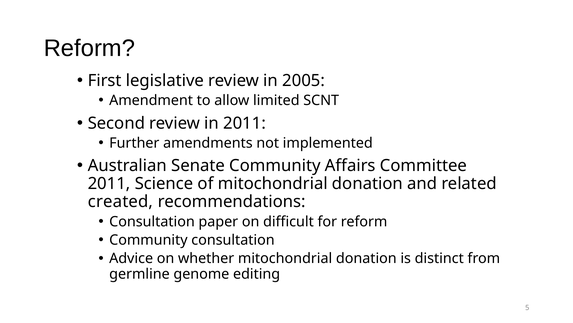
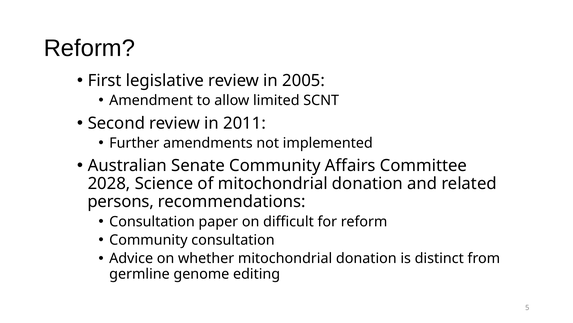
2011 at (109, 183): 2011 -> 2028
created: created -> persons
